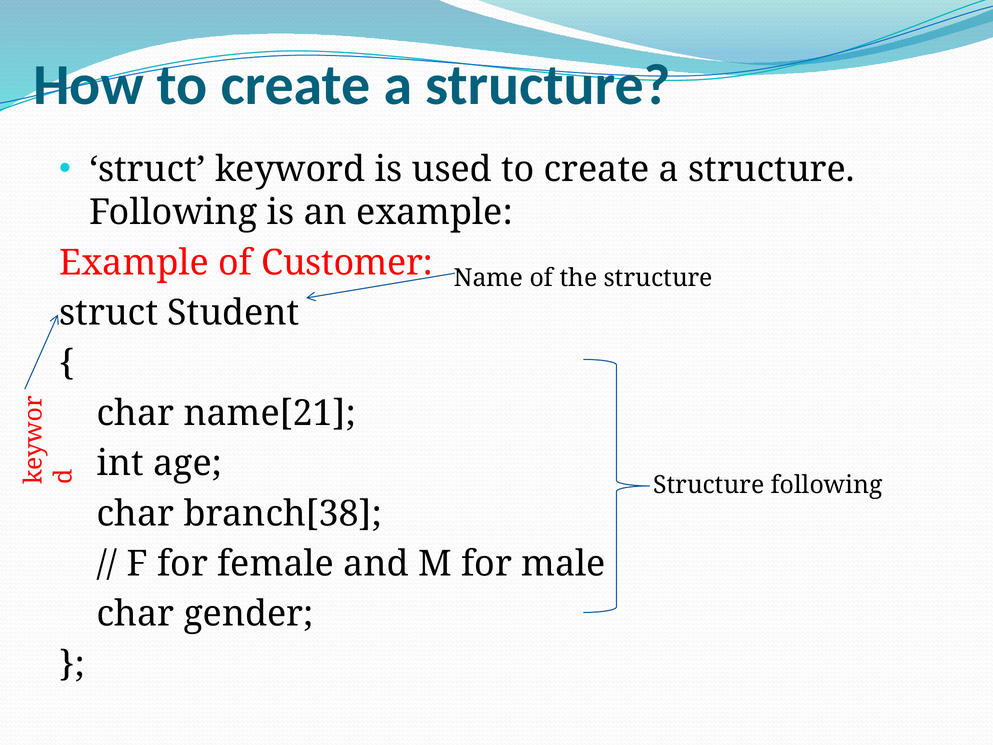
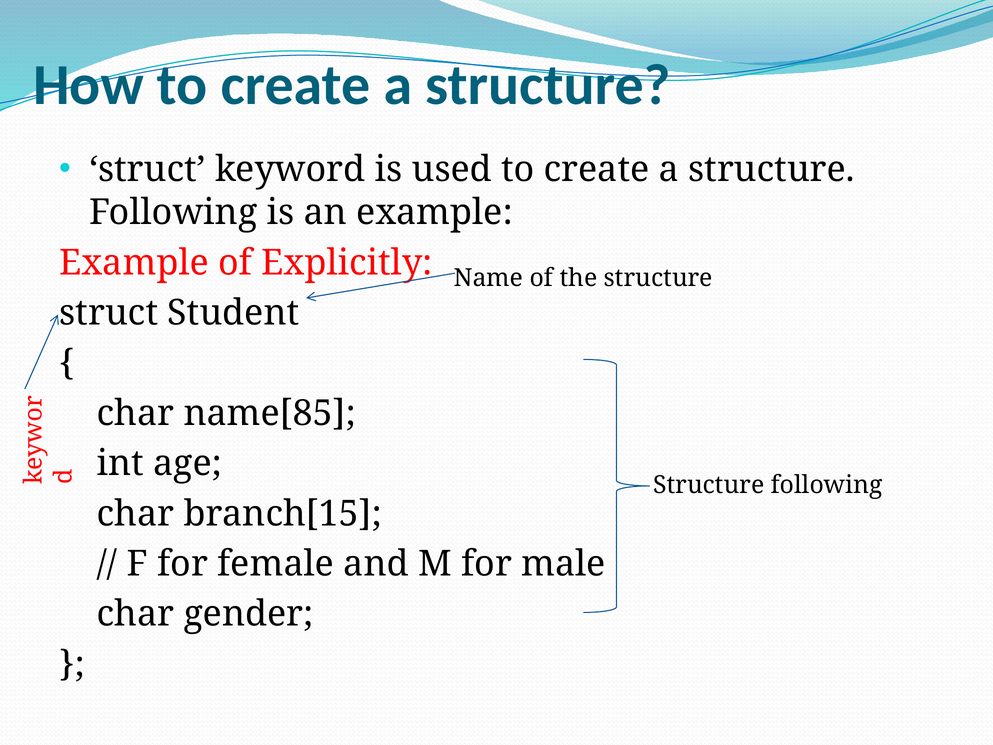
Customer: Customer -> Explicitly
name[21: name[21 -> name[85
branch[38: branch[38 -> branch[15
